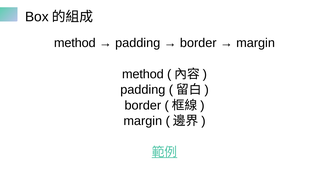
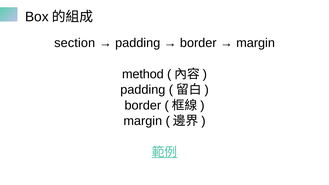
method at (75, 43): method -> section
